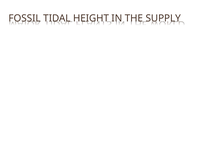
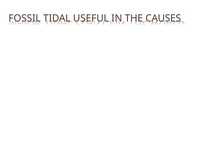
HEIGHT: HEIGHT -> USEFUL
SUPPLY: SUPPLY -> CAUSES
